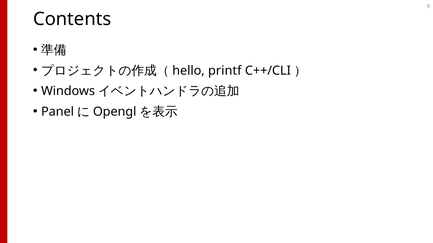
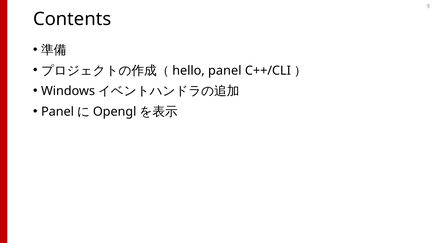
printf at (225, 71): printf -> panel
